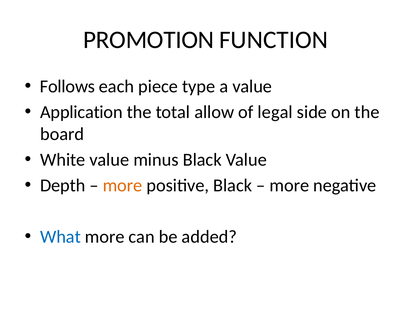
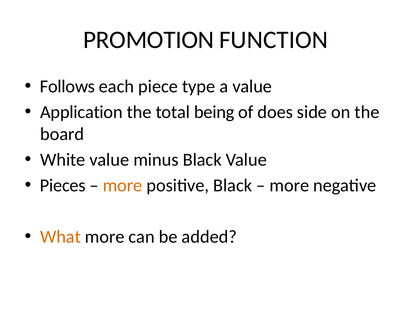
allow: allow -> being
legal: legal -> does
Depth: Depth -> Pieces
What colour: blue -> orange
